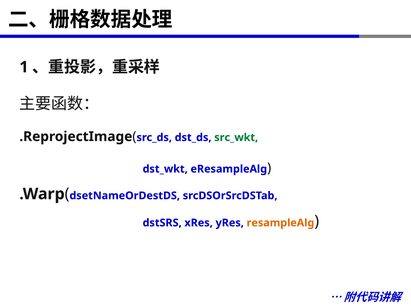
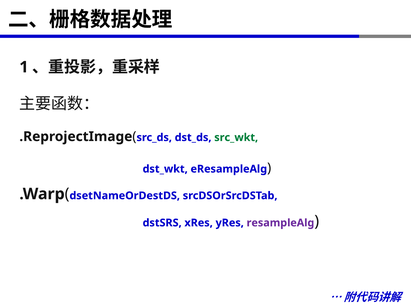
resampleAlg colour: orange -> purple
